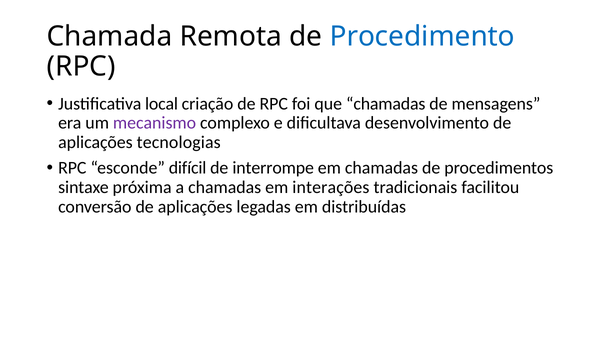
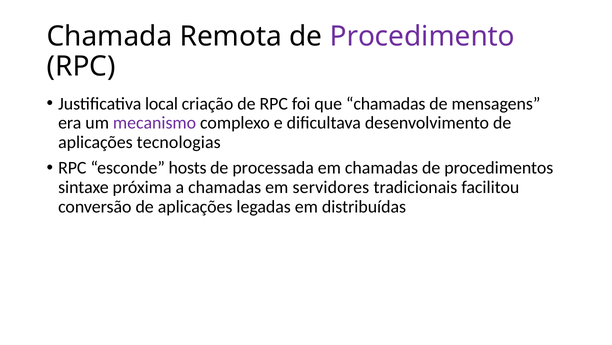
Procedimento colour: blue -> purple
difícil: difícil -> hosts
interrompe: interrompe -> processada
interações: interações -> servidores
